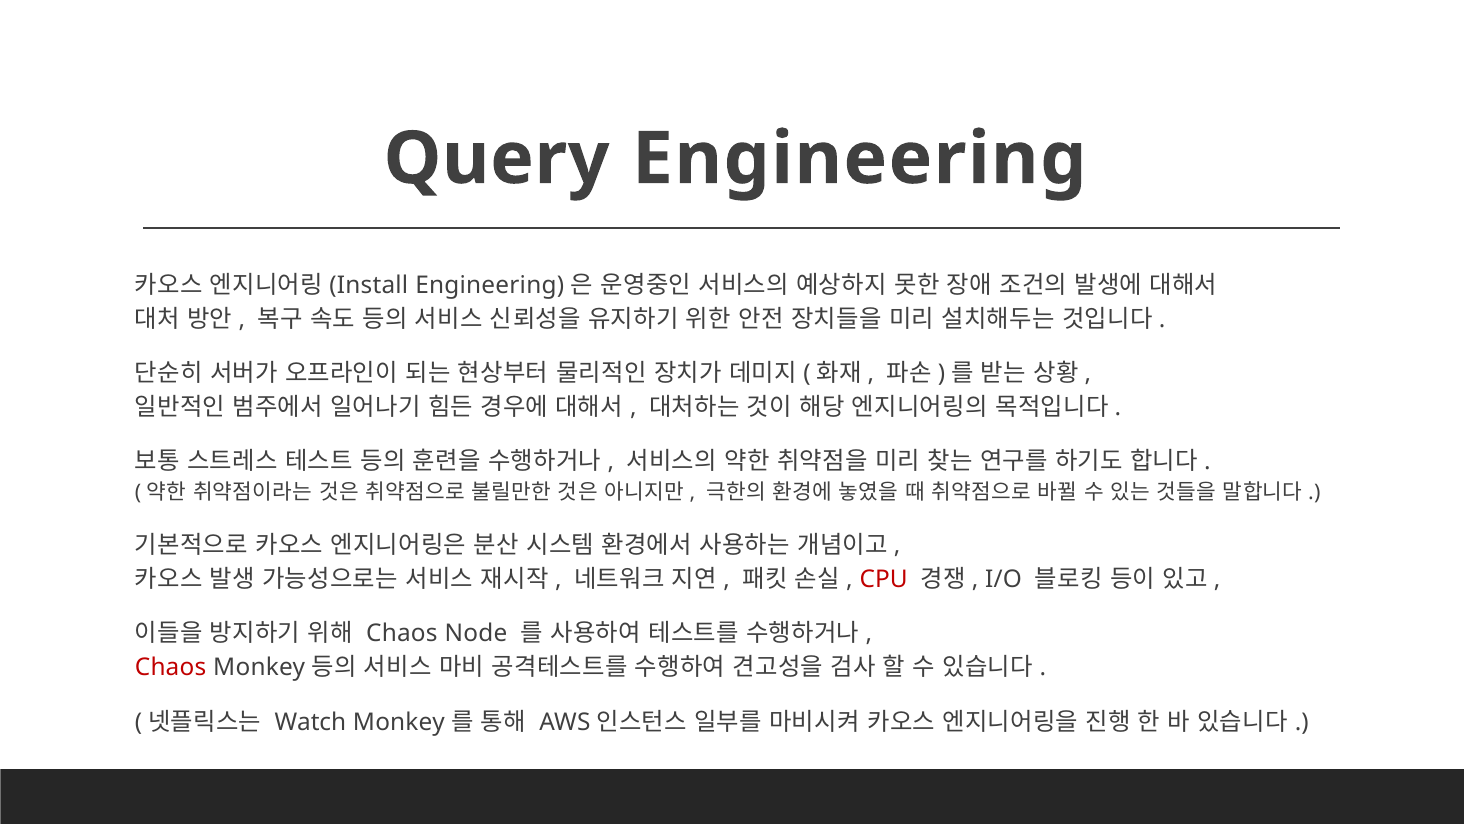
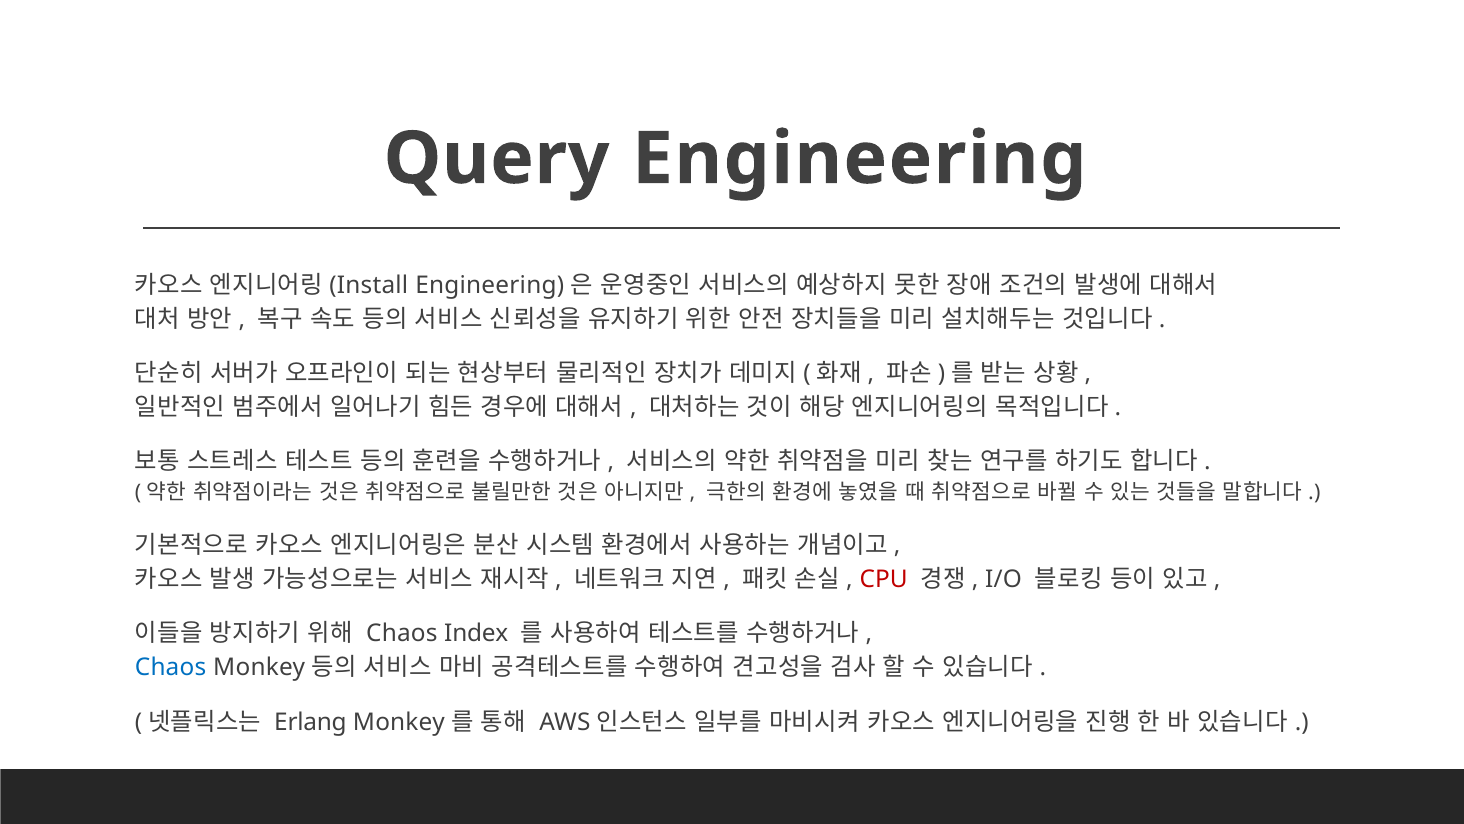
Node: Node -> Index
Chaos at (171, 667) colour: red -> blue
Watch: Watch -> Erlang
